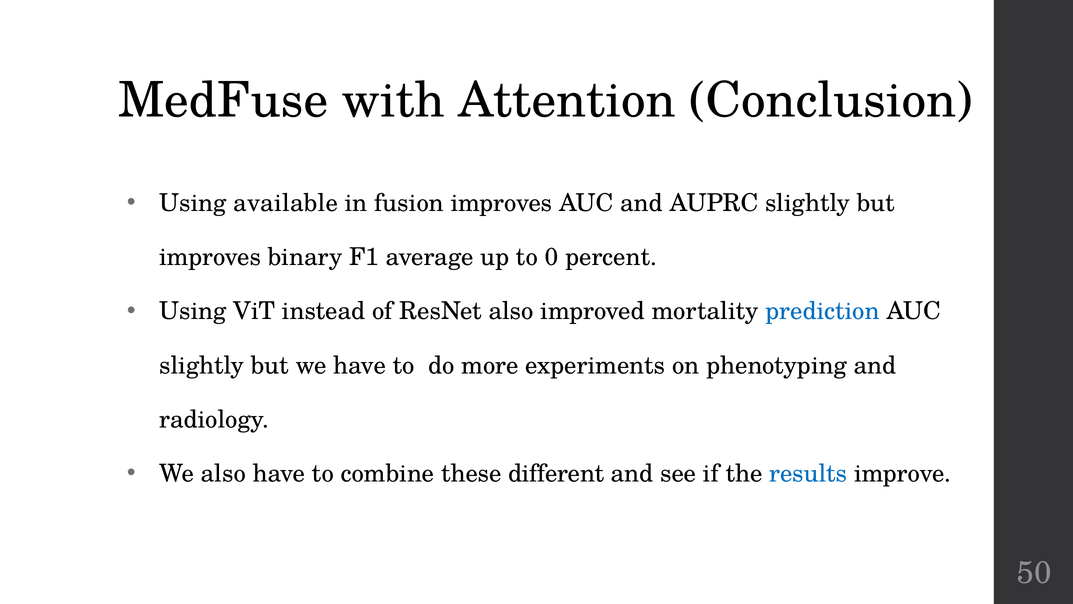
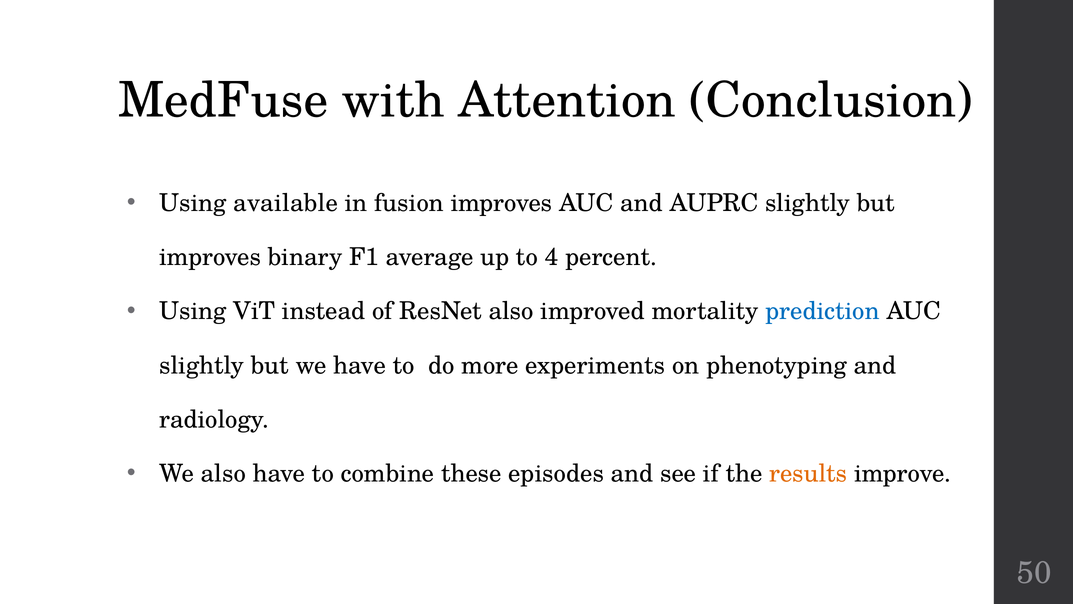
0: 0 -> 4
different: different -> episodes
results colour: blue -> orange
